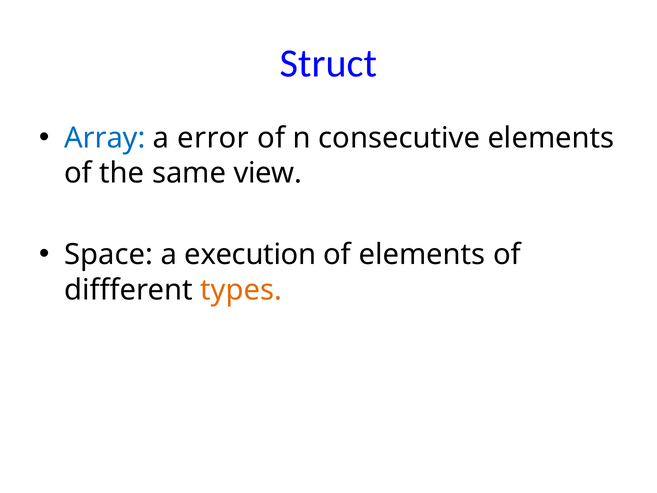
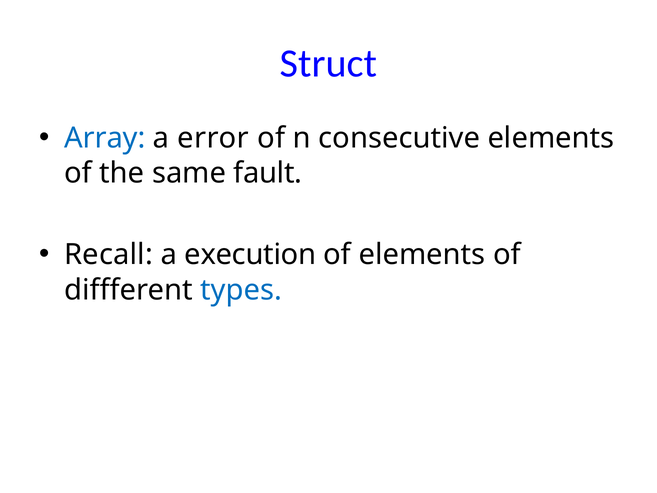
view: view -> fault
Space: Space -> Recall
types colour: orange -> blue
